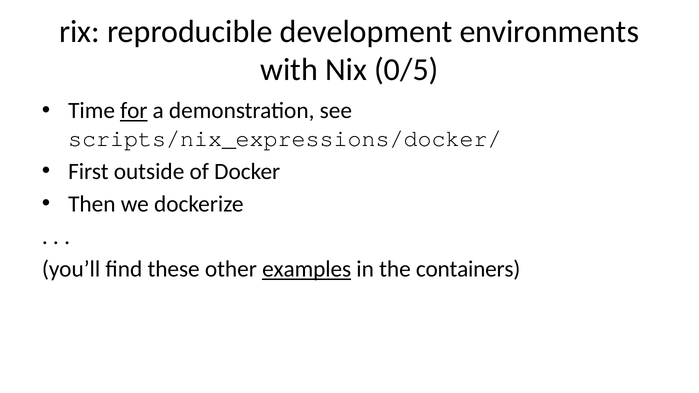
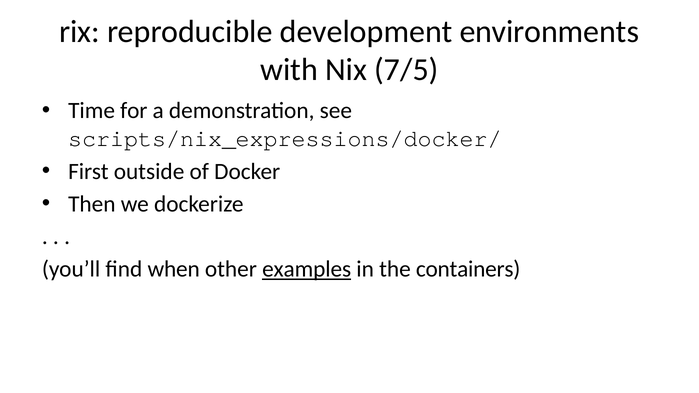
0/5: 0/5 -> 7/5
for underline: present -> none
these: these -> when
